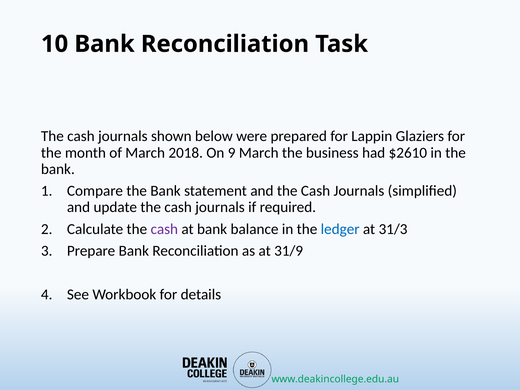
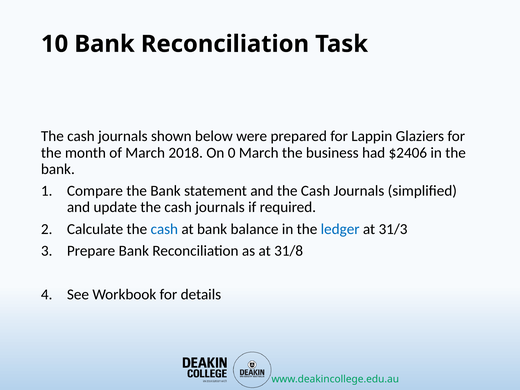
9: 9 -> 0
$2610: $2610 -> $2406
cash at (164, 229) colour: purple -> blue
31/9: 31/9 -> 31/8
